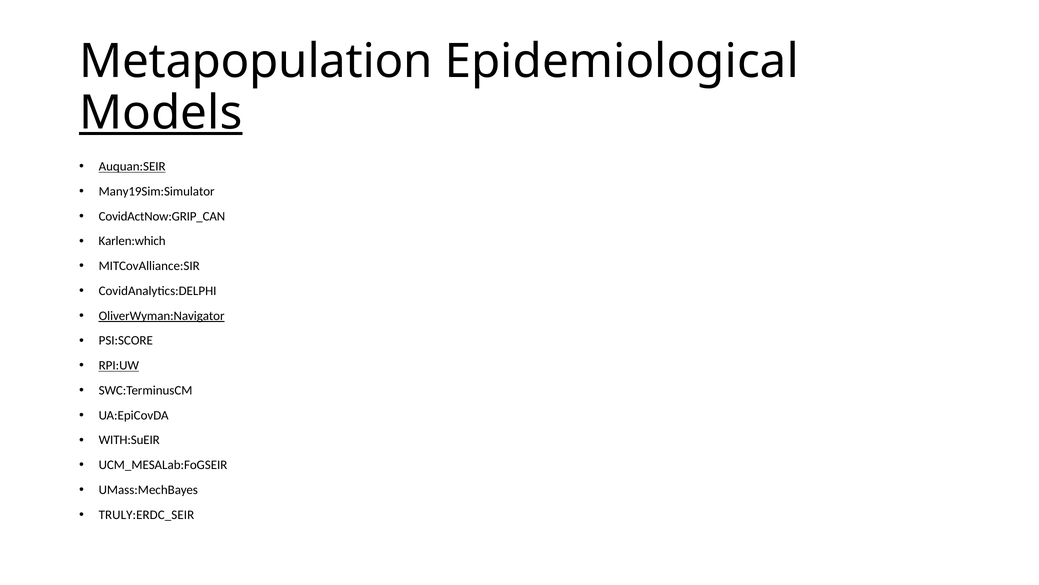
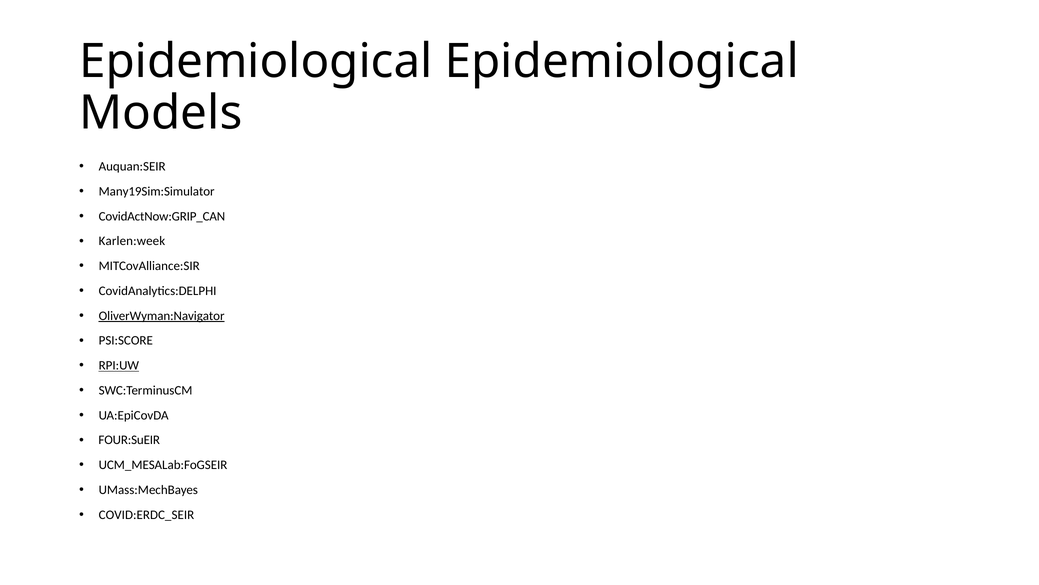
Metapopulation at (256, 62): Metapopulation -> Epidemiological
Models underline: present -> none
Auquan:SEIR underline: present -> none
Karlen:which: Karlen:which -> Karlen:week
WITH:SuEIR: WITH:SuEIR -> FOUR:SuEIR
TRULY:ERDC_SEIR: TRULY:ERDC_SEIR -> COVID:ERDC_SEIR
